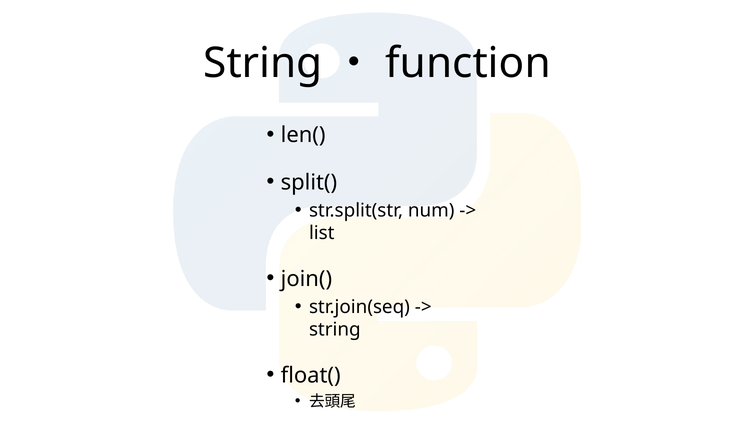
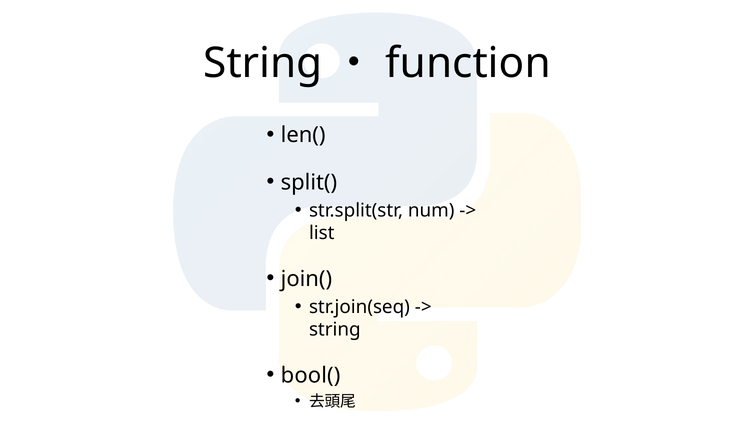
float(: float( -> bool(
